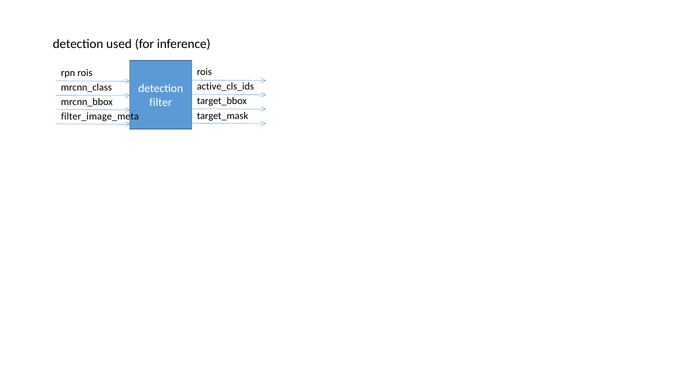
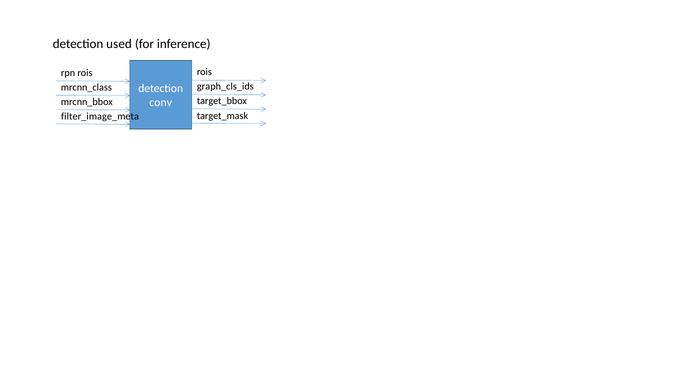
active_cls_ids: active_cls_ids -> graph_cls_ids
filter: filter -> conv
